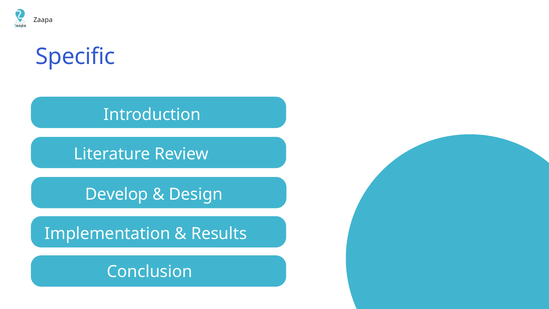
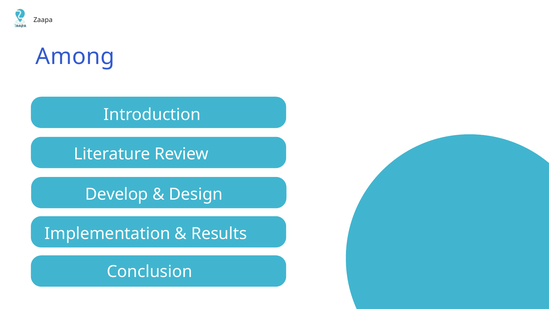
Specific: Specific -> Among
